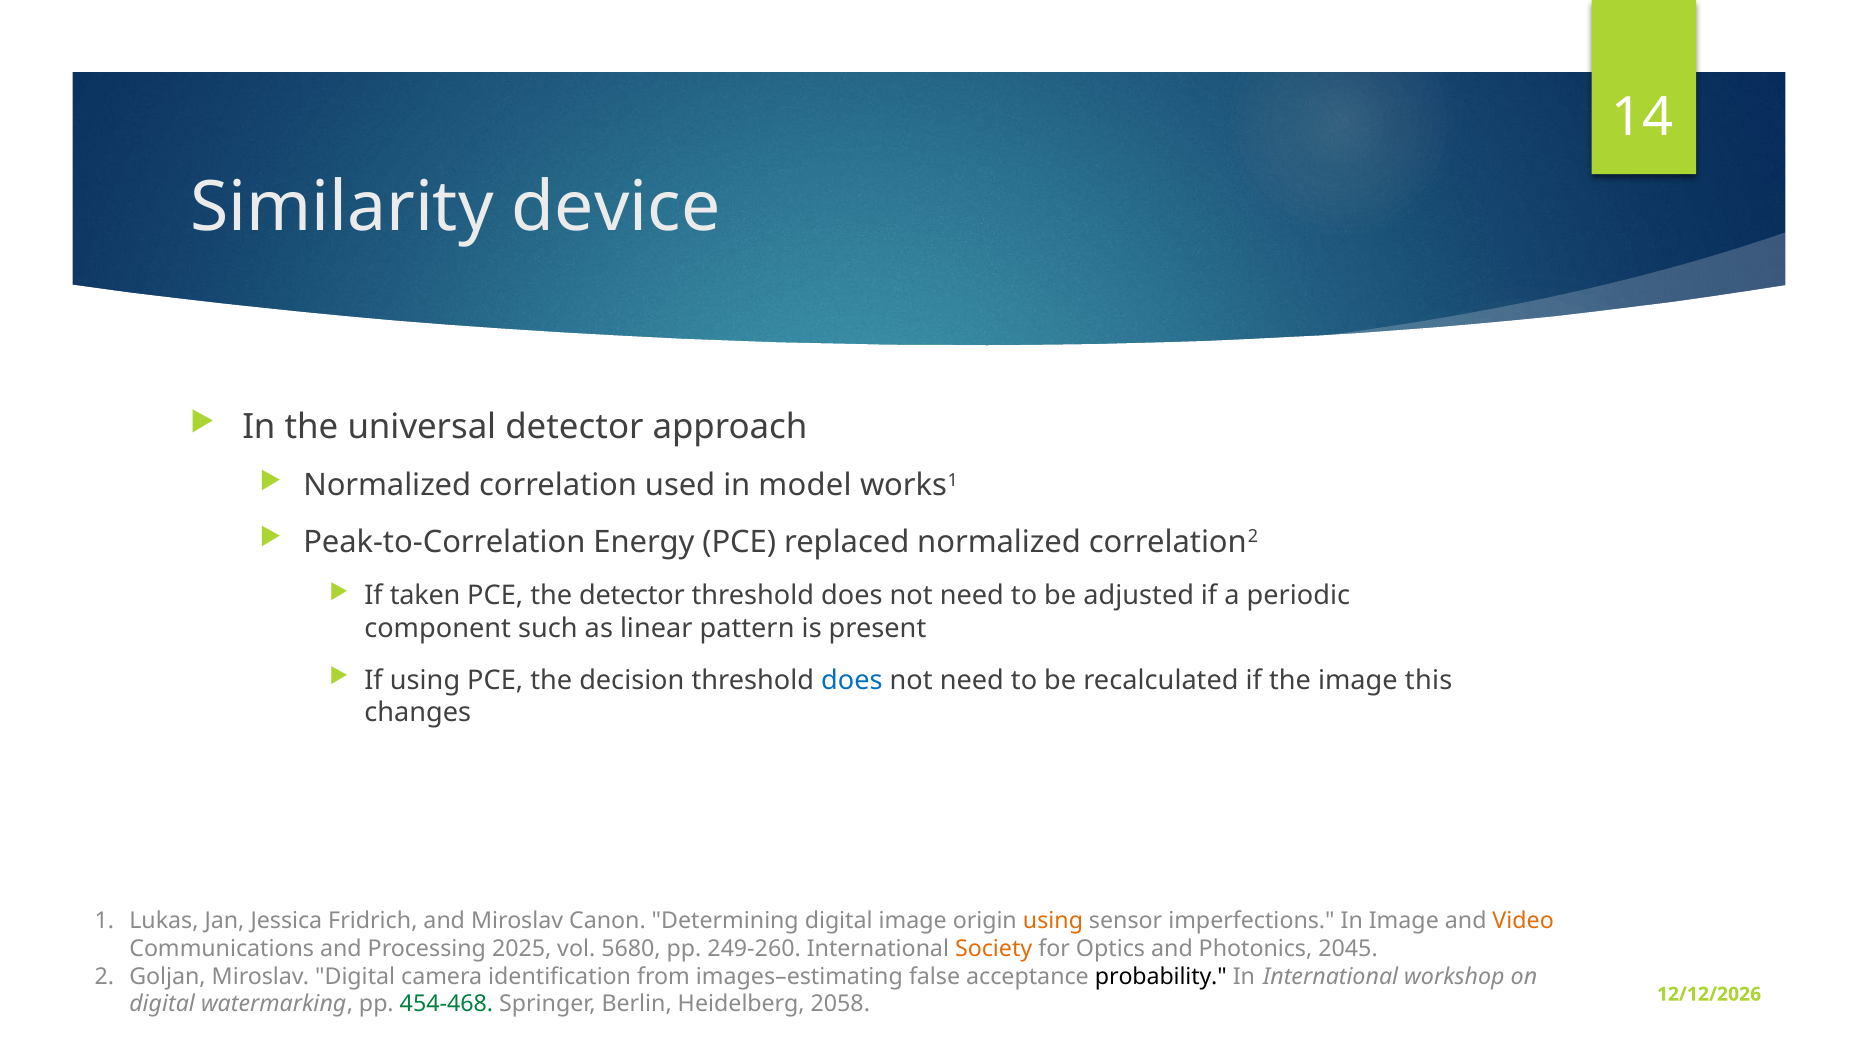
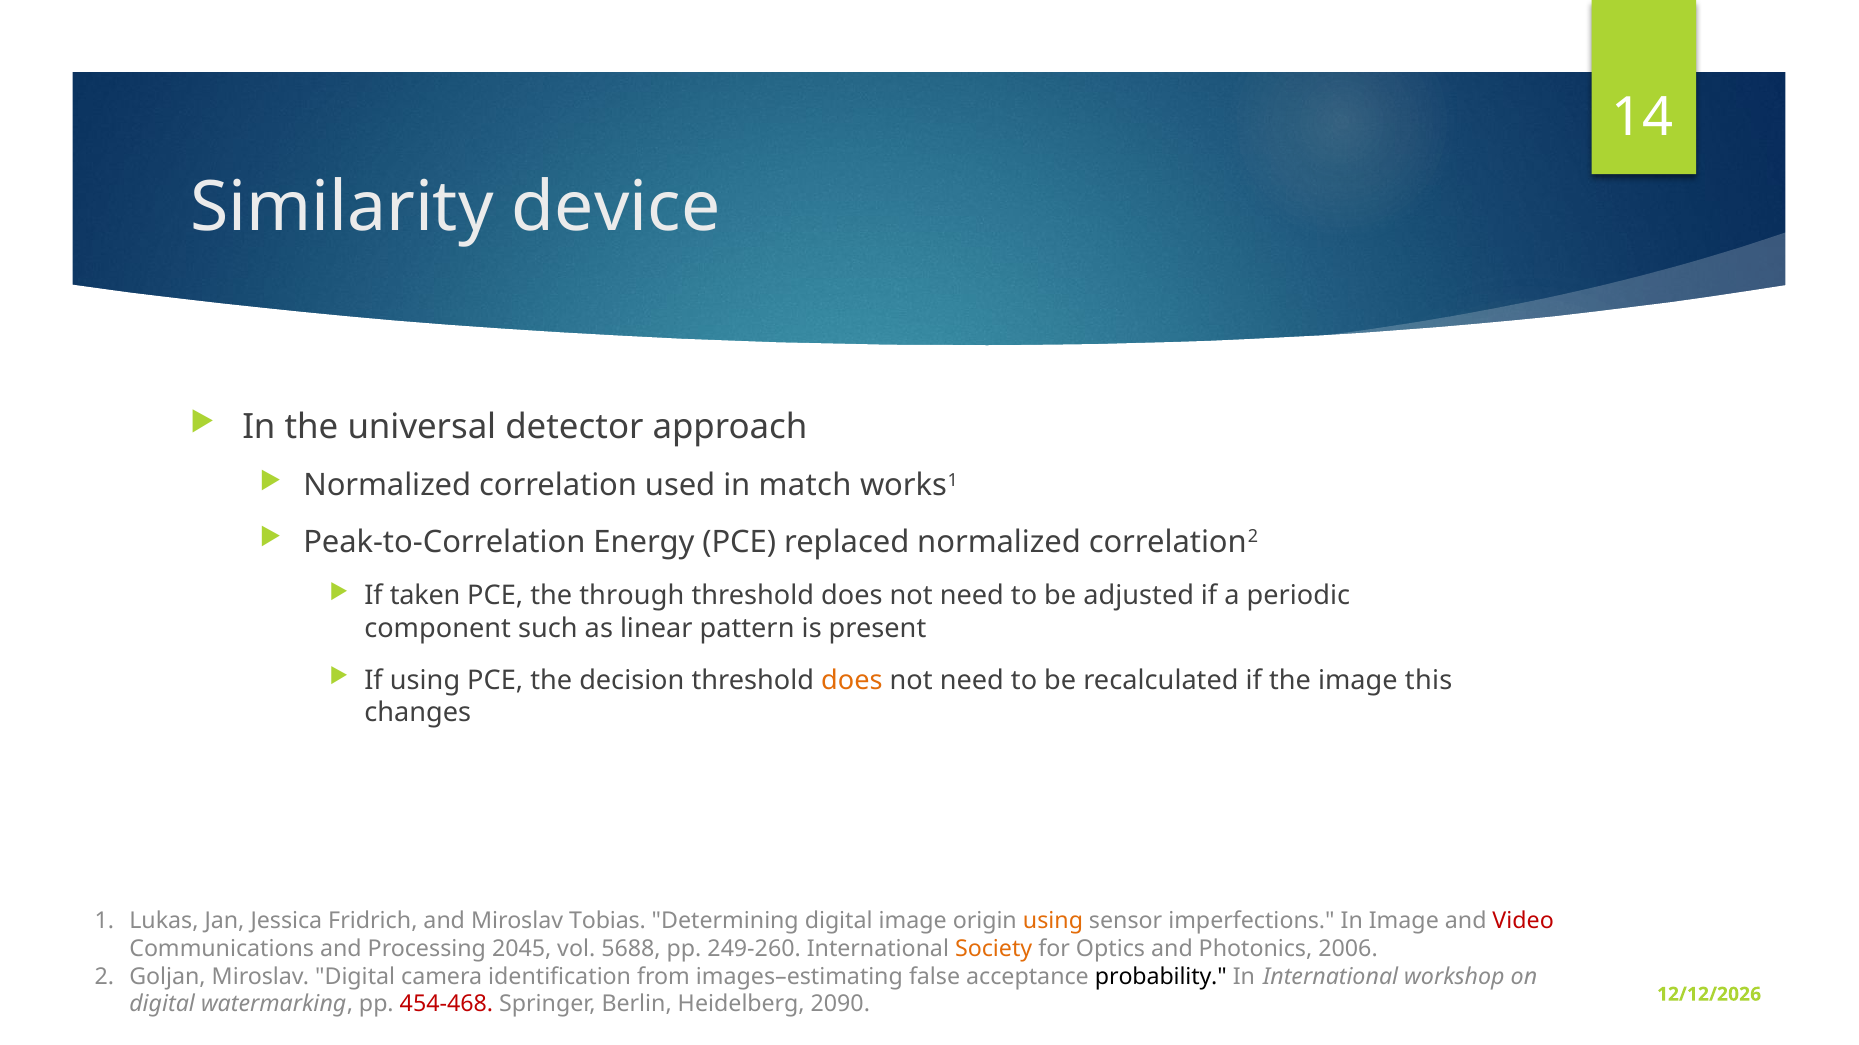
model: model -> match
the detector: detector -> through
does at (852, 681) colour: blue -> orange
Canon: Canon -> Tobias
Video colour: orange -> red
2025: 2025 -> 2045
5680: 5680 -> 5688
2045: 2045 -> 2006
454-468 colour: green -> red
2058: 2058 -> 2090
